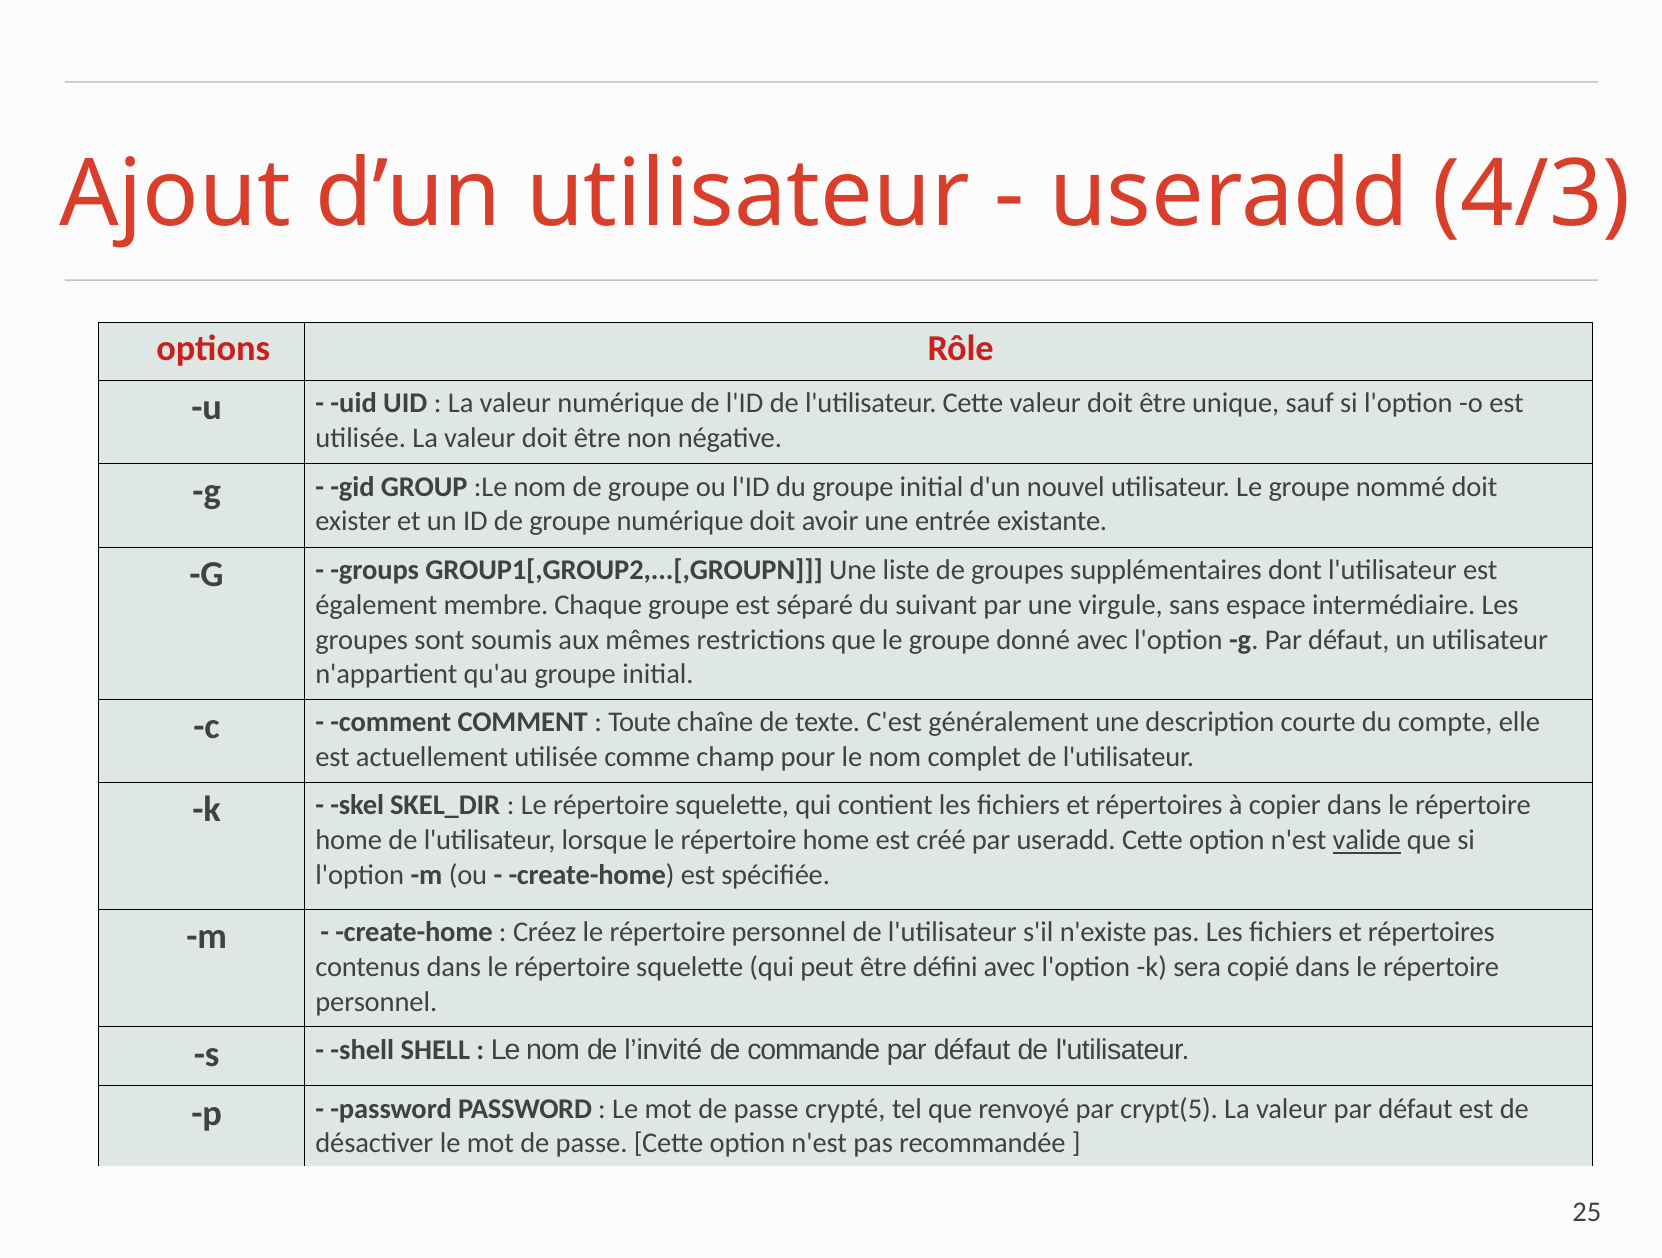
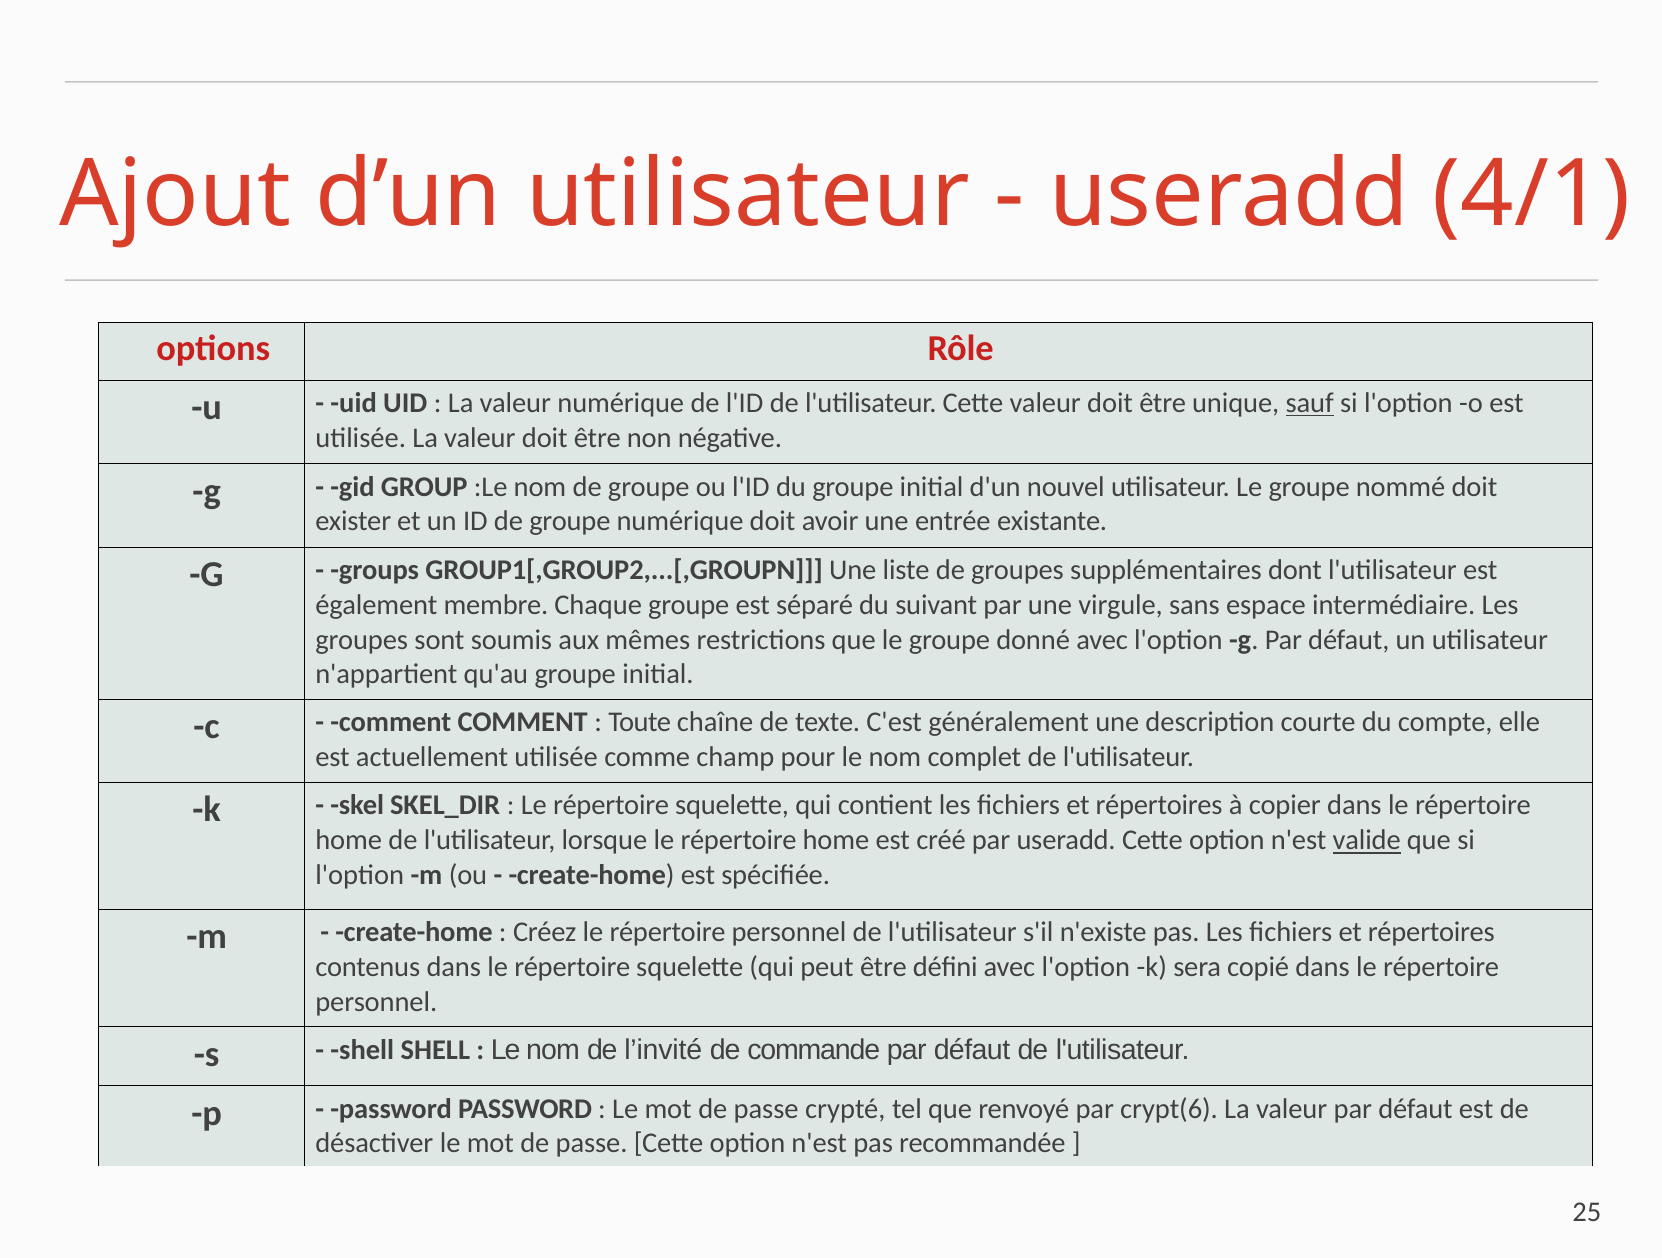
4/3: 4/3 -> 4/1
sauf underline: none -> present
crypt(5: crypt(5 -> crypt(6
